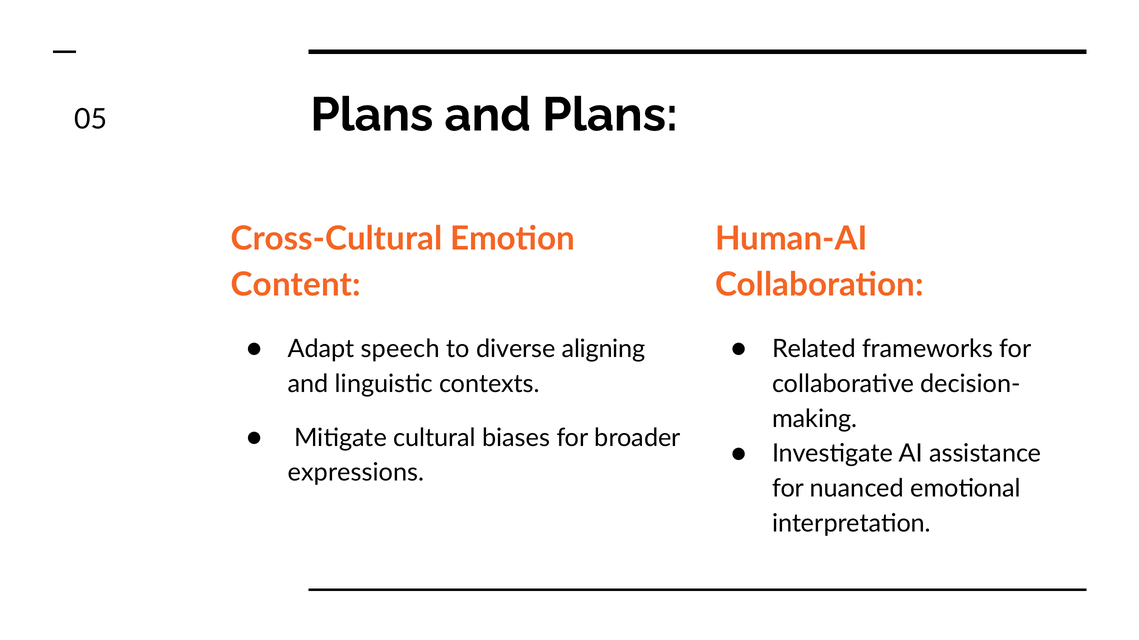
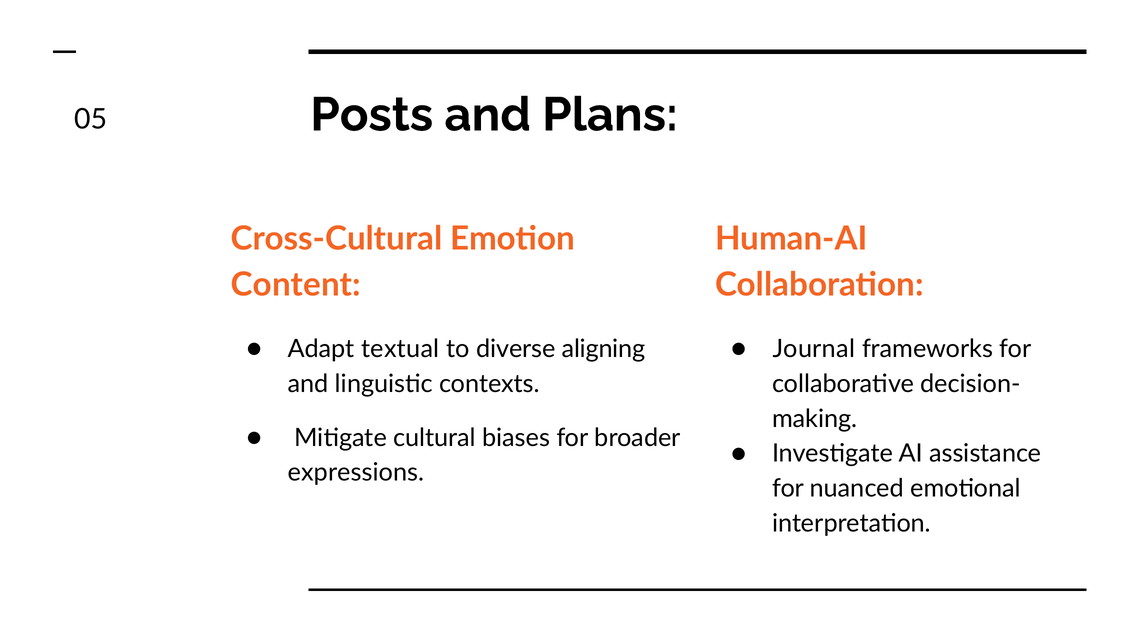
Plans at (372, 115): Plans -> Posts
speech: speech -> textual
Related: Related -> Journal
